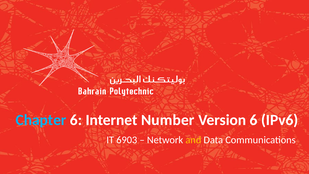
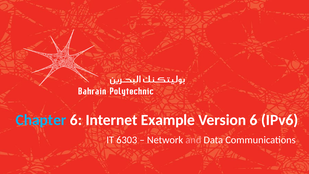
Number: Number -> Example
6903: 6903 -> 6303
and colour: yellow -> pink
